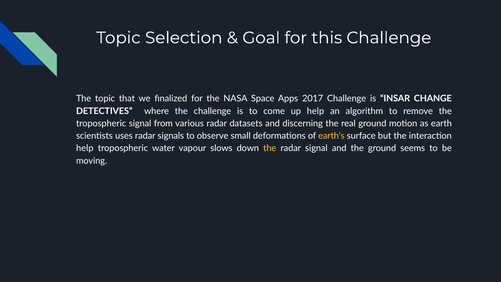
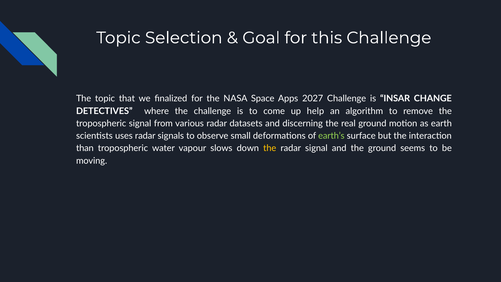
2017: 2017 -> 2027
earth’s colour: yellow -> light green
help at (85, 148): help -> than
